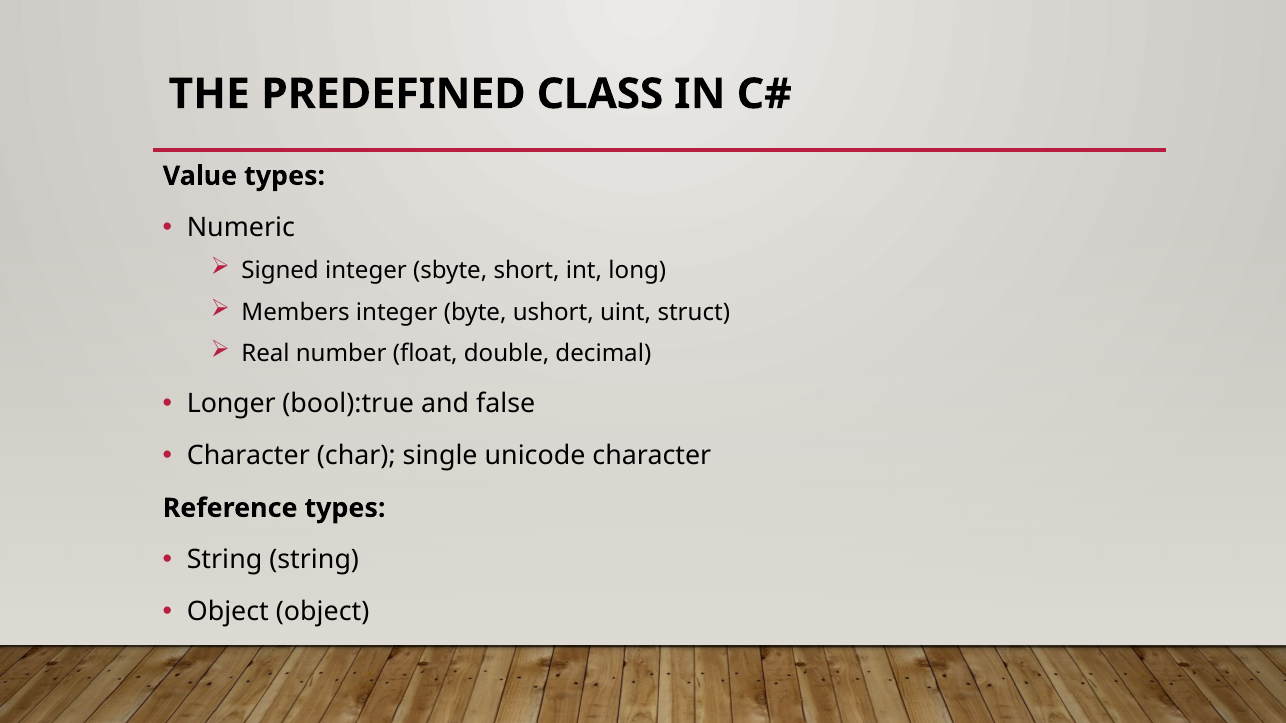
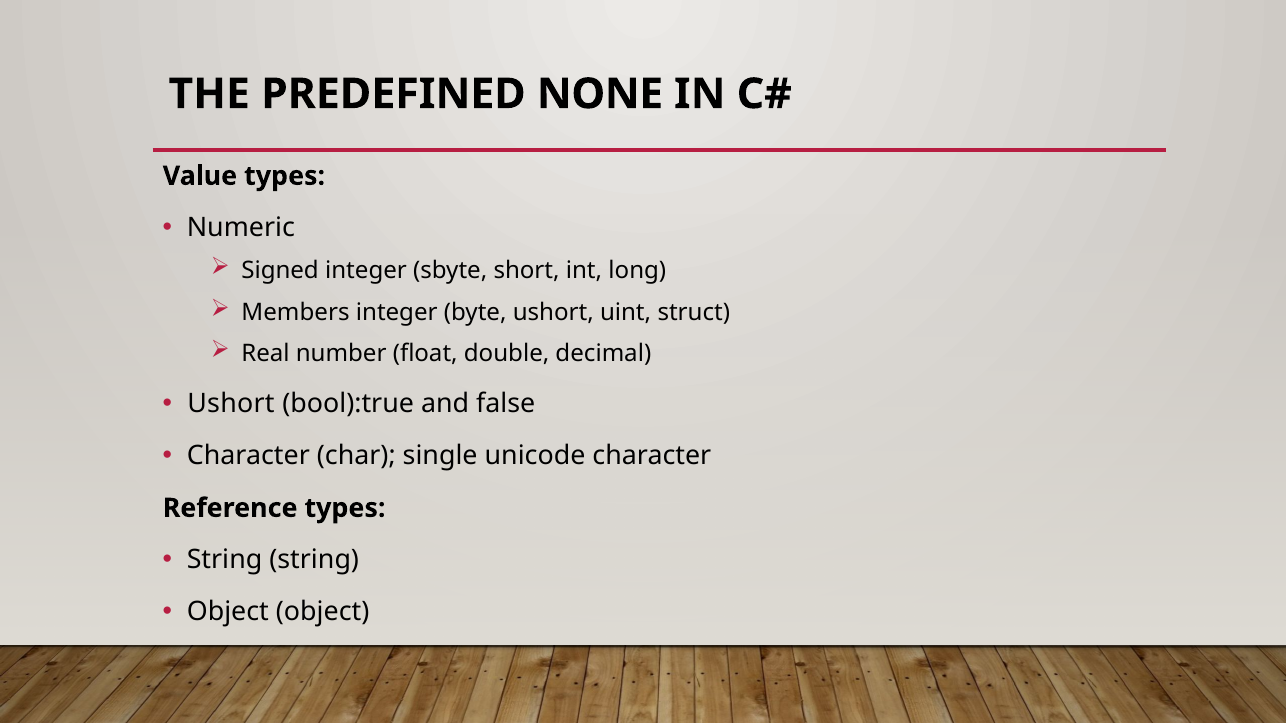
CLASS: CLASS -> NONE
Longer at (231, 404): Longer -> Ushort
